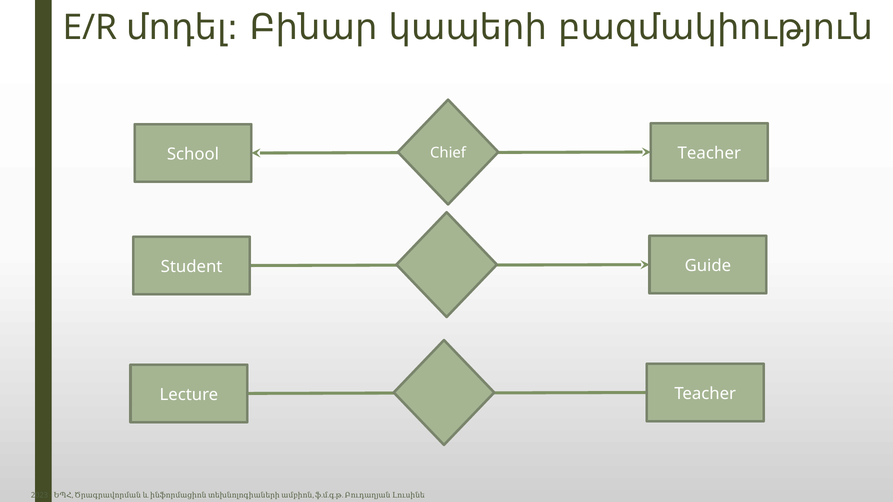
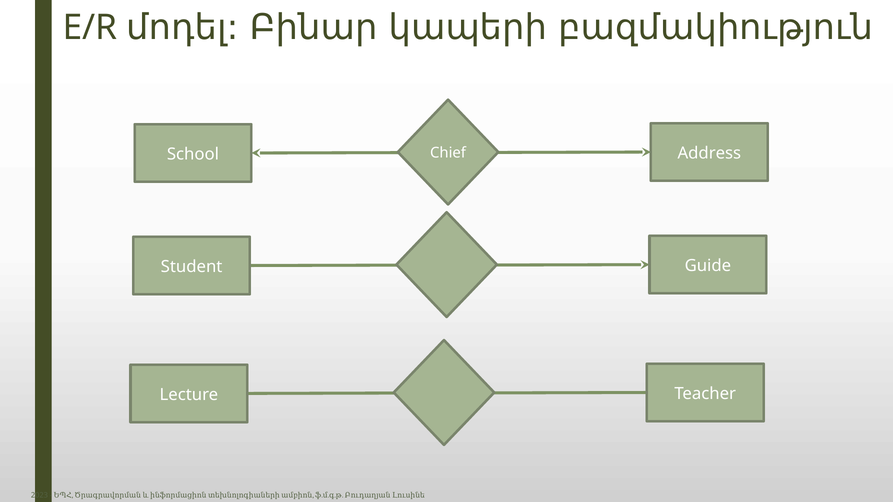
School Teacher: Teacher -> Address
